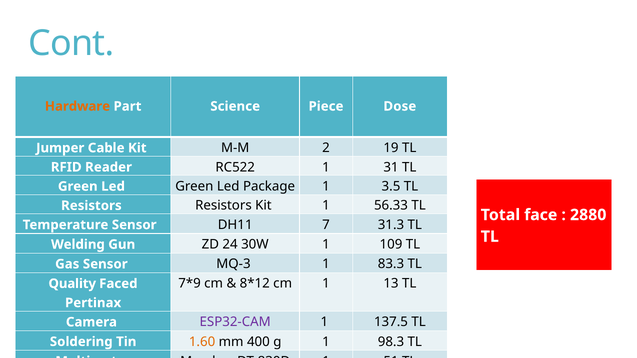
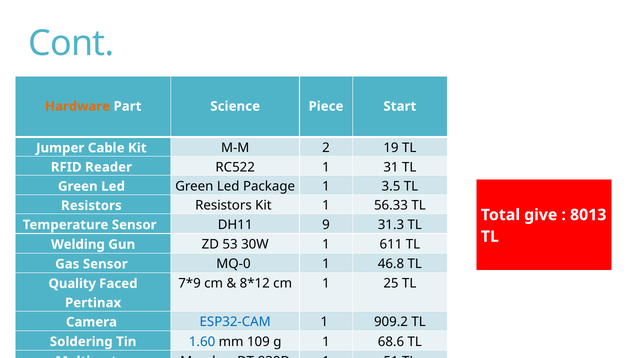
Dose: Dose -> Start
face: face -> give
2880: 2880 -> 8013
7: 7 -> 9
24: 24 -> 53
109: 109 -> 611
MQ-3: MQ-3 -> MQ-0
83.3: 83.3 -> 46.8
13: 13 -> 25
ESP32-CAM colour: purple -> blue
137.5: 137.5 -> 909.2
1.60 colour: orange -> blue
400: 400 -> 109
98.3: 98.3 -> 68.6
